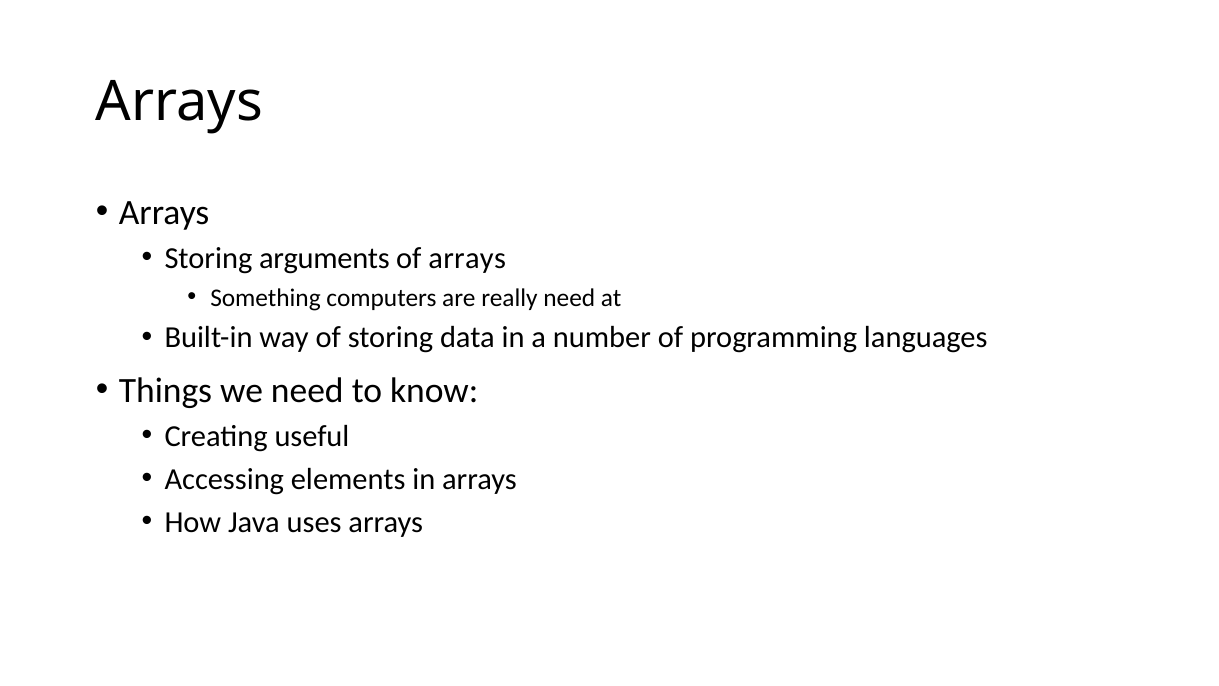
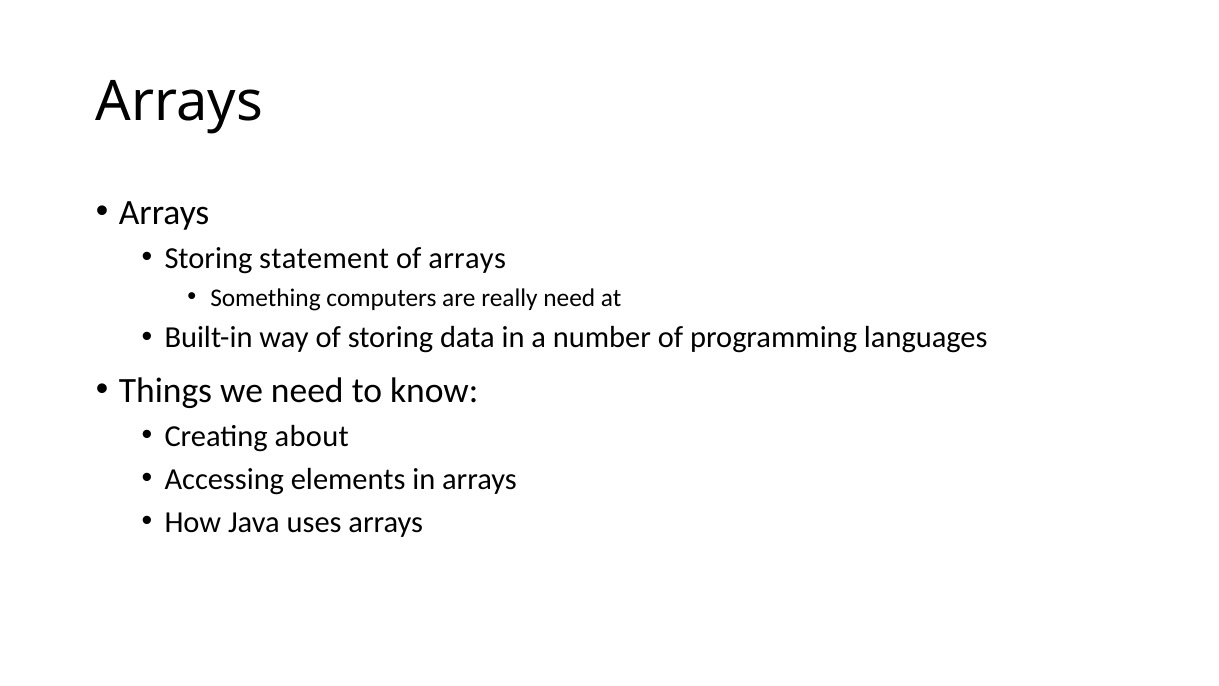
arguments: arguments -> statement
useful: useful -> about
